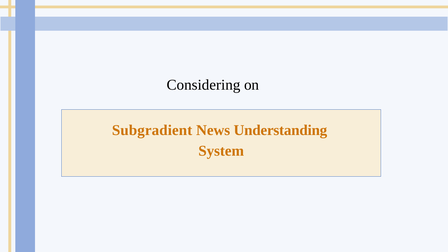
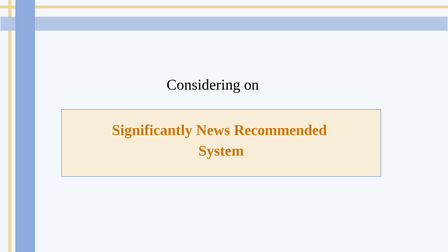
Subgradient: Subgradient -> Significantly
Understanding: Understanding -> Recommended
